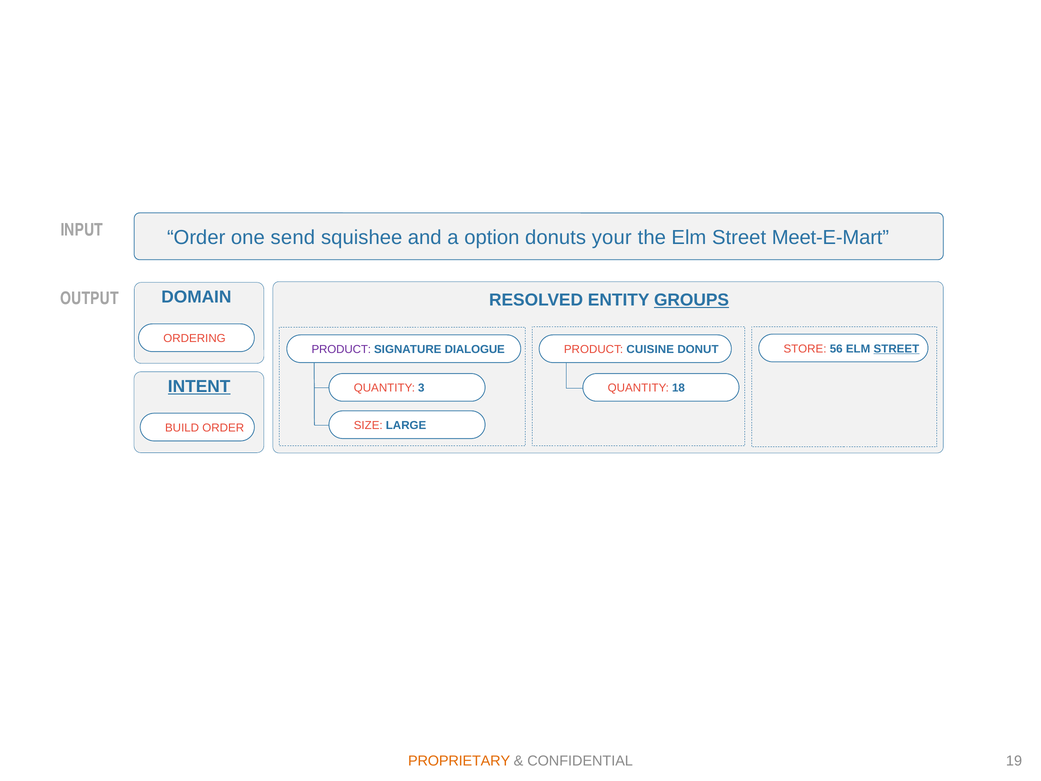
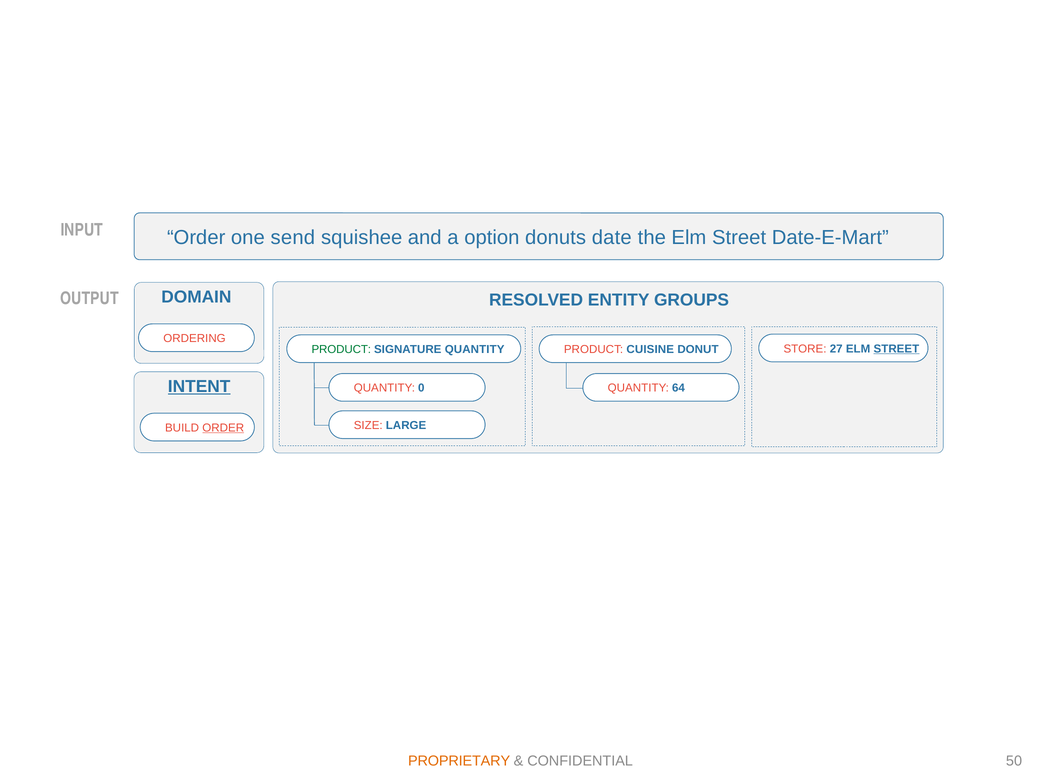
your: your -> date
Meet-E-Mart: Meet-E-Mart -> Date-E-Mart
GROUPS underline: present -> none
PRODUCT at (341, 349) colour: purple -> green
SIGNATURE DIALOGUE: DIALOGUE -> QUANTITY
56: 56 -> 27
3: 3 -> 0
18: 18 -> 64
ORDER at (223, 428) underline: none -> present
19: 19 -> 50
